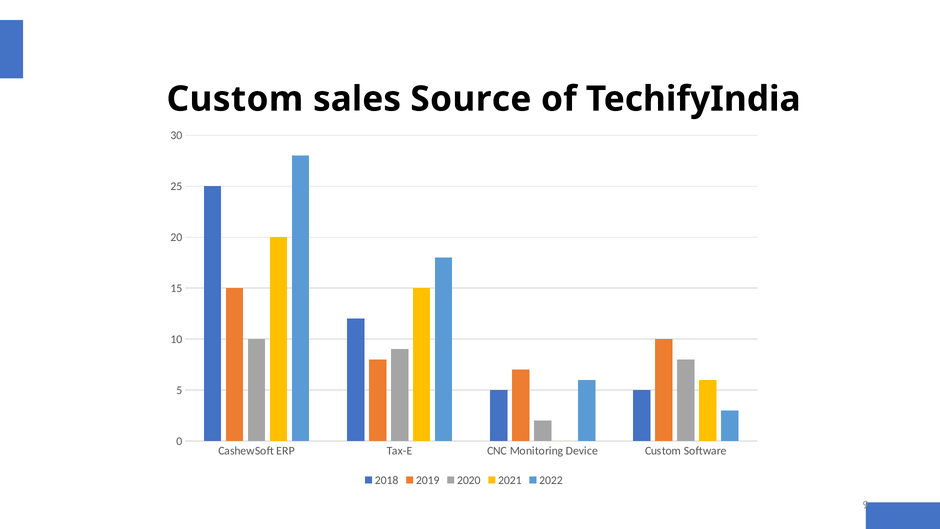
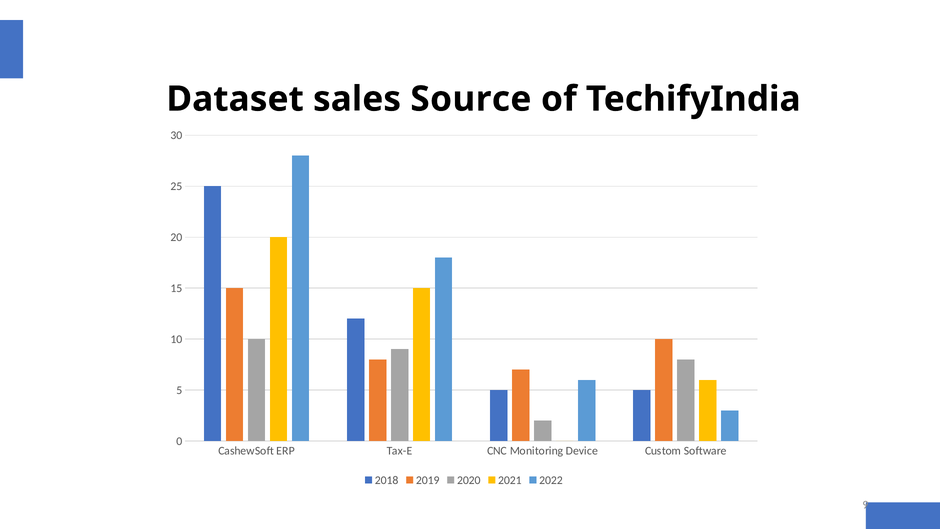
Custom at (235, 99): Custom -> Dataset
